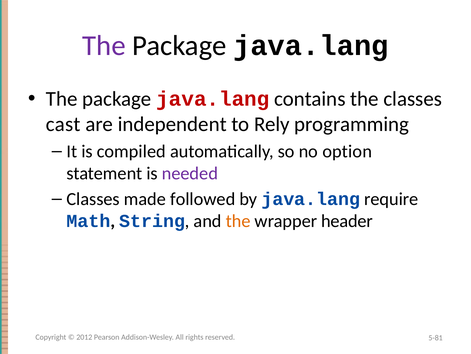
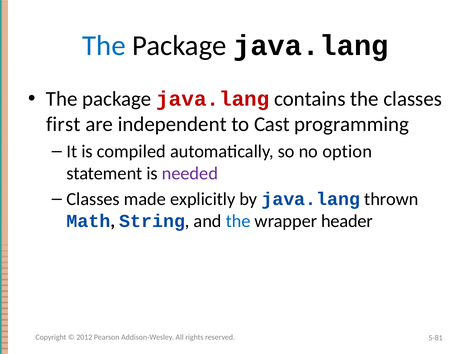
The at (104, 46) colour: purple -> blue
cast: cast -> first
Rely: Rely -> Cast
followed: followed -> explicitly
require: require -> thrown
the at (238, 221) colour: orange -> blue
